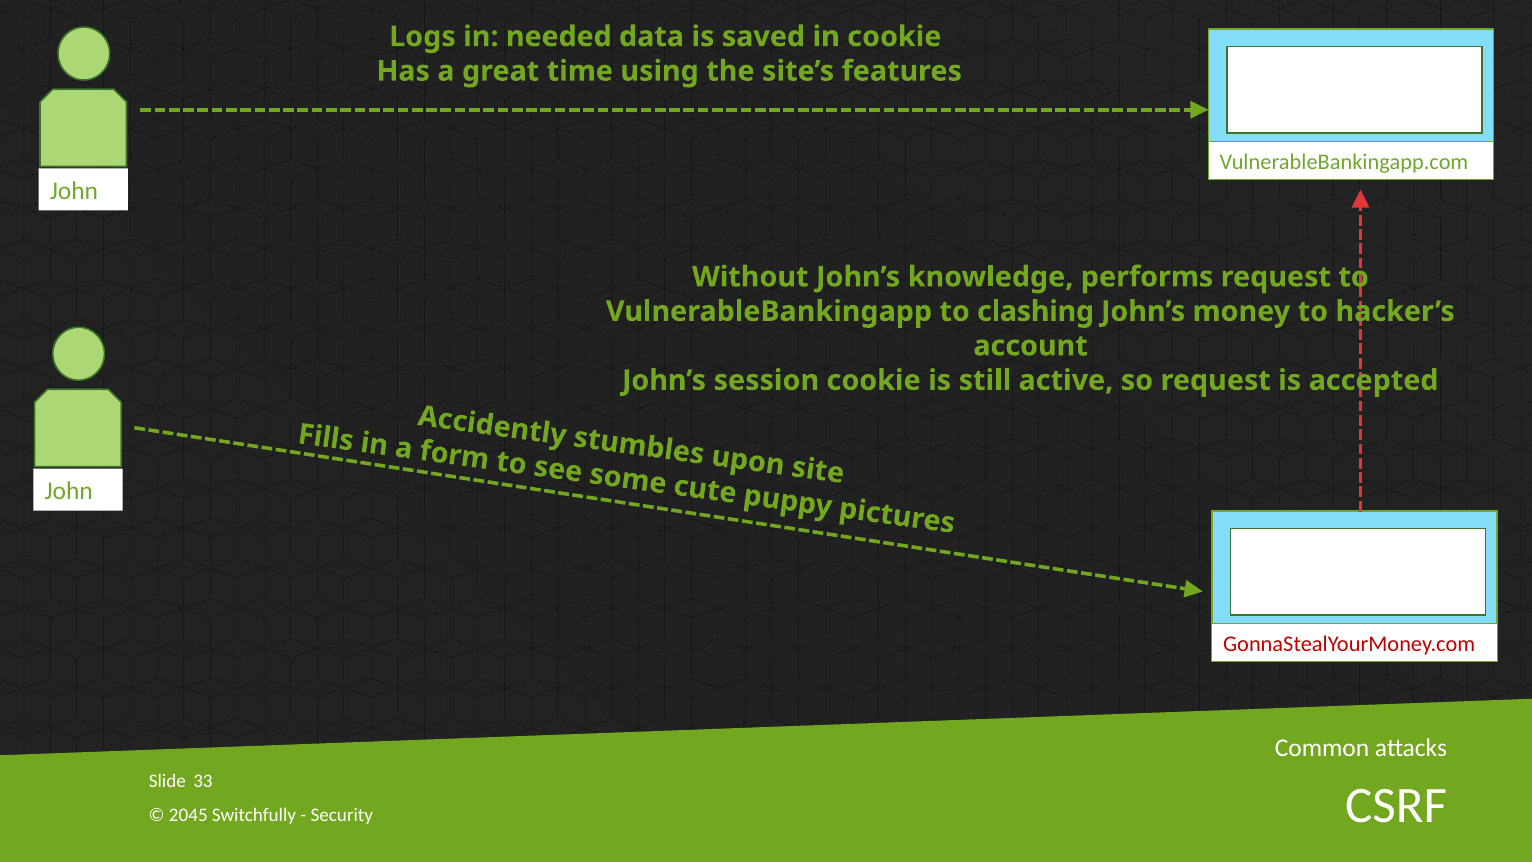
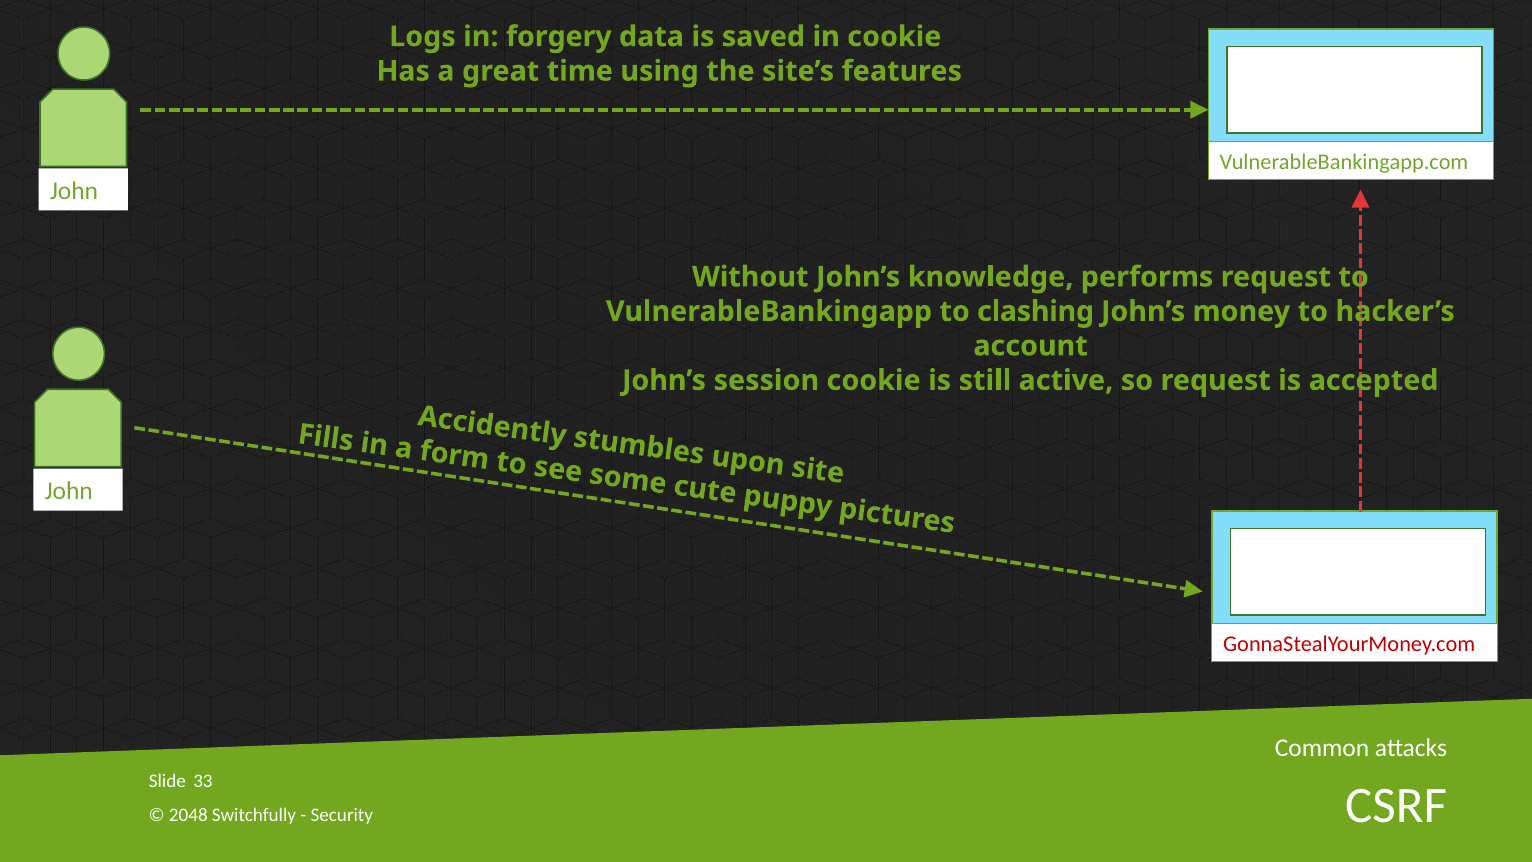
needed: needed -> forgery
2045: 2045 -> 2048
